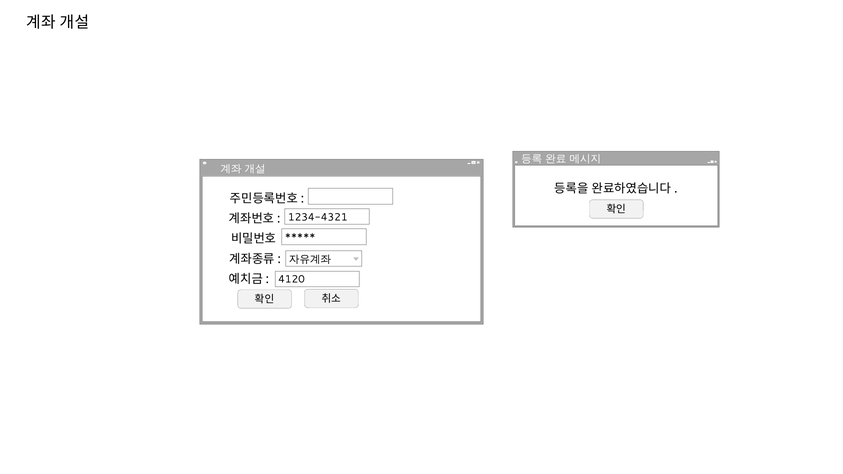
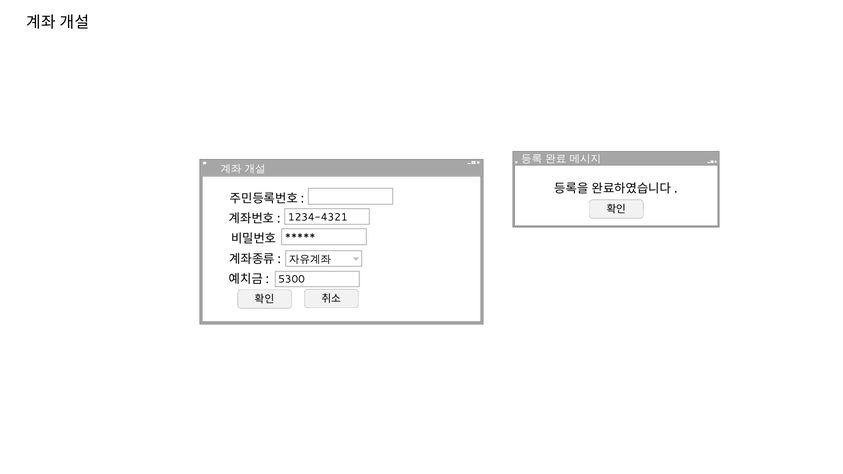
4120: 4120 -> 5300
